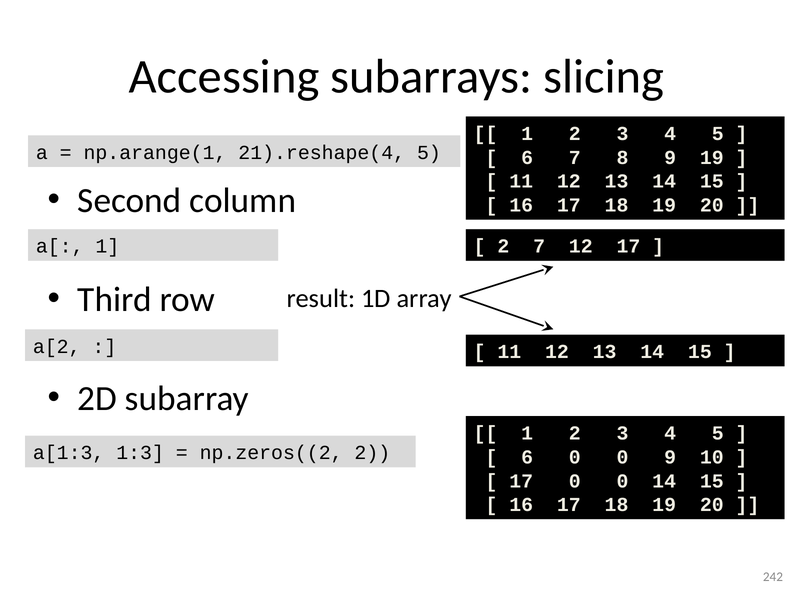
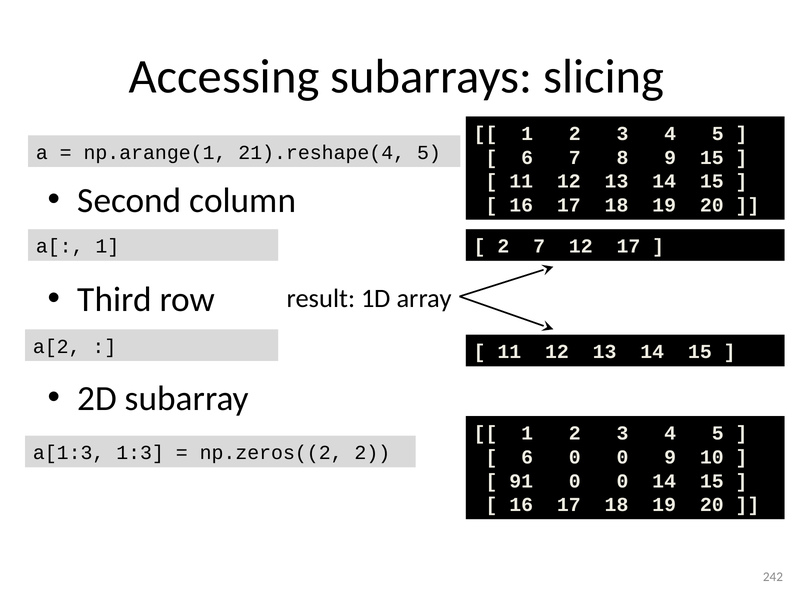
9 19: 19 -> 15
17 at (521, 481): 17 -> 91
